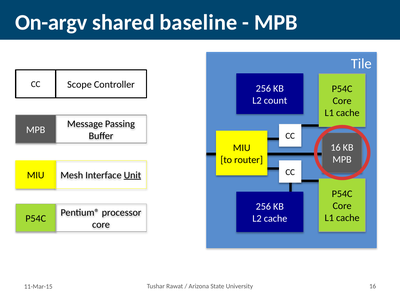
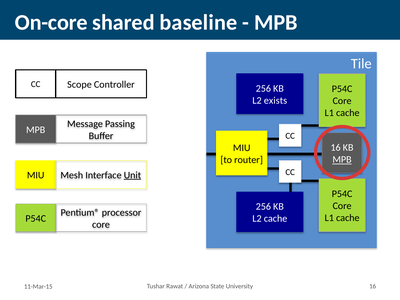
On-argv: On-argv -> On-core
count: count -> exists
MPB at (342, 160) underline: none -> present
